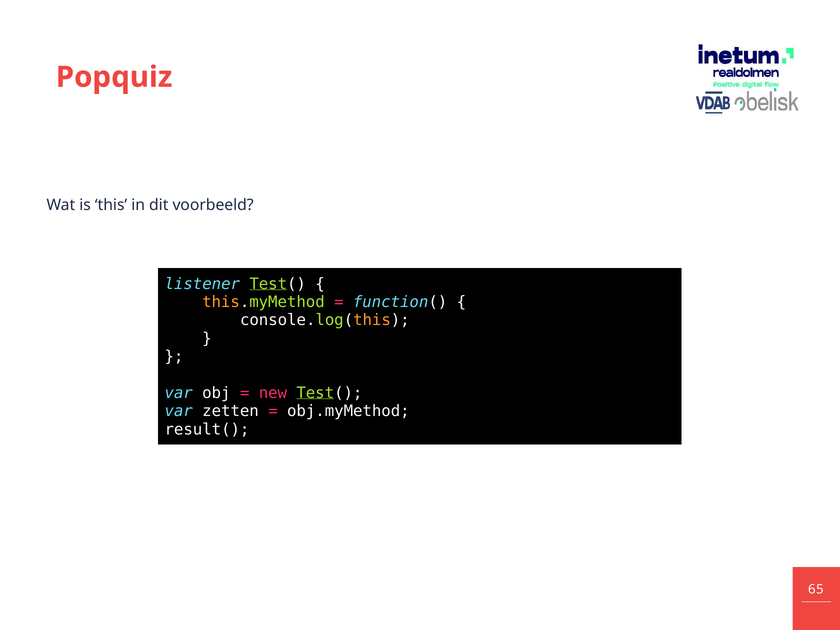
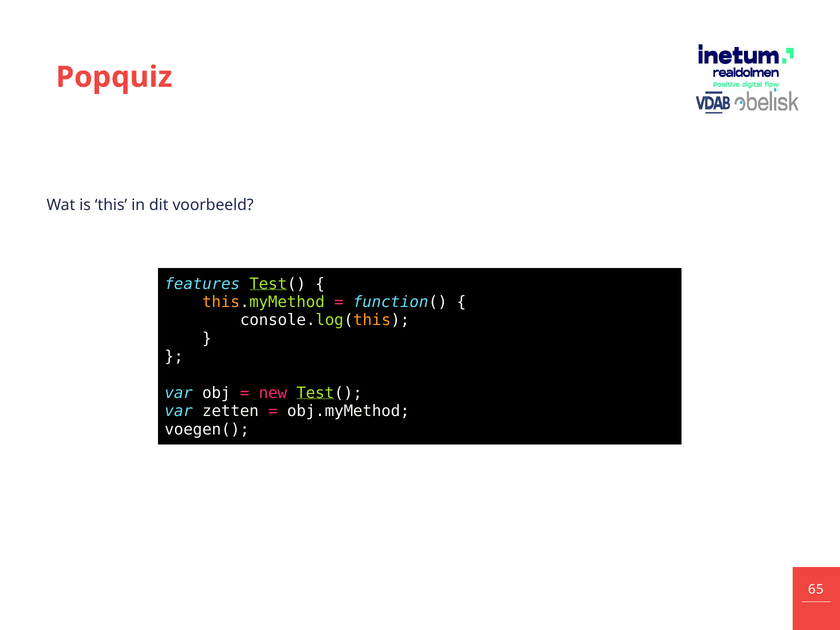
listener: listener -> features
result(: result( -> voegen(
